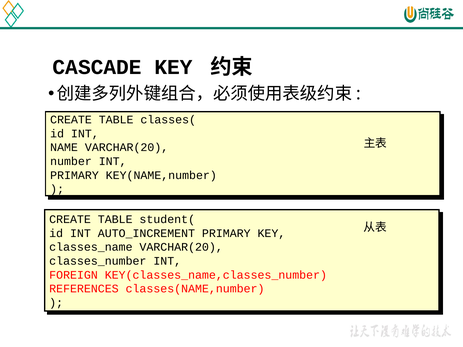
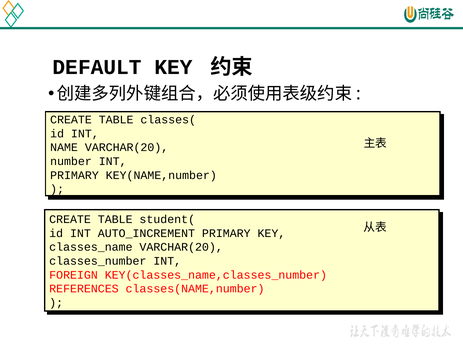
CASCADE: CASCADE -> DEFAULT
